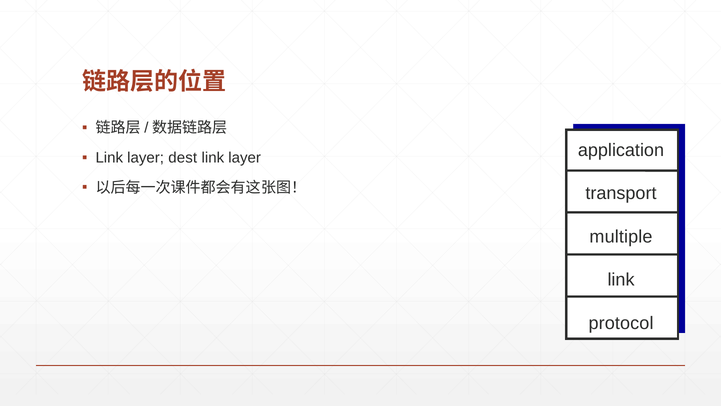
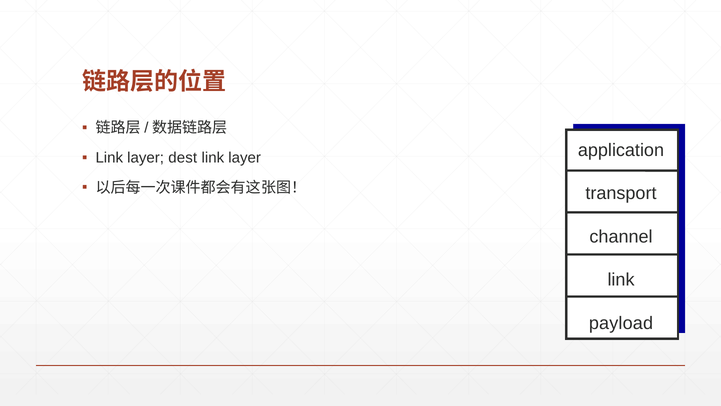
multiple: multiple -> channel
protocol: protocol -> payload
